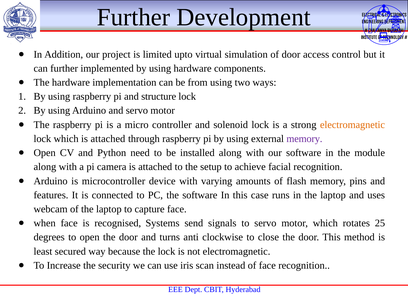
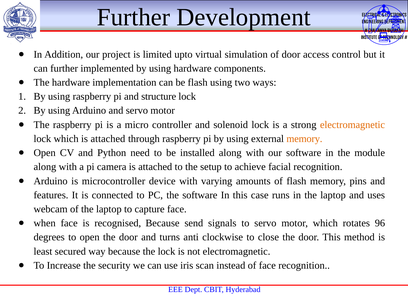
be from: from -> flash
memory at (304, 139) colour: purple -> orange
recognised Systems: Systems -> Because
25: 25 -> 96
